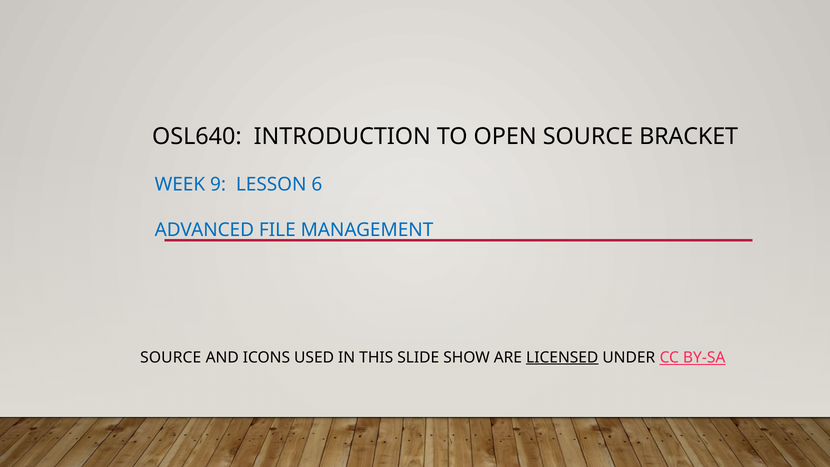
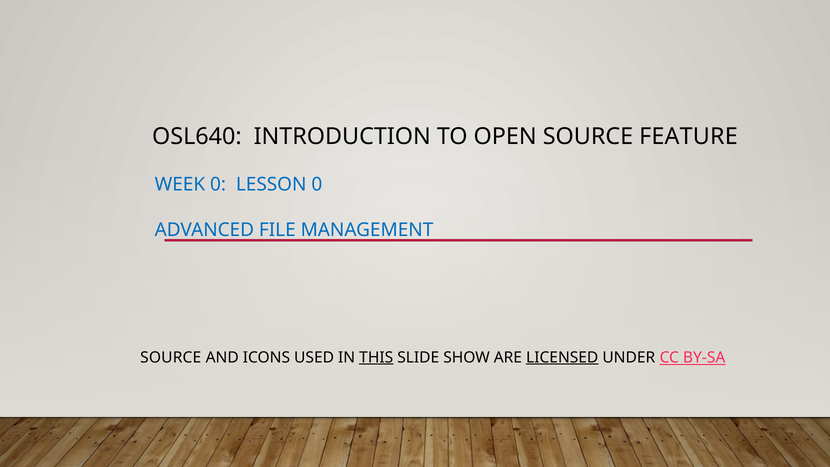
BRACKET: BRACKET -> FEATURE
WEEK 9: 9 -> 0
LESSON 6: 6 -> 0
THIS underline: none -> present
